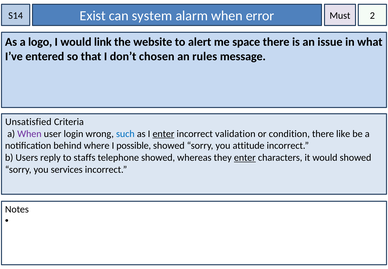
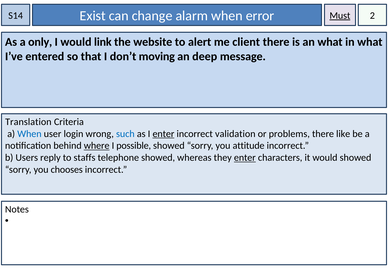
system: system -> change
Must underline: none -> present
logo: logo -> only
space: space -> client
an issue: issue -> what
chosen: chosen -> moving
rules: rules -> deep
Unsatisfied: Unsatisfied -> Translation
When at (29, 134) colour: purple -> blue
condition: condition -> problems
where underline: none -> present
services: services -> chooses
